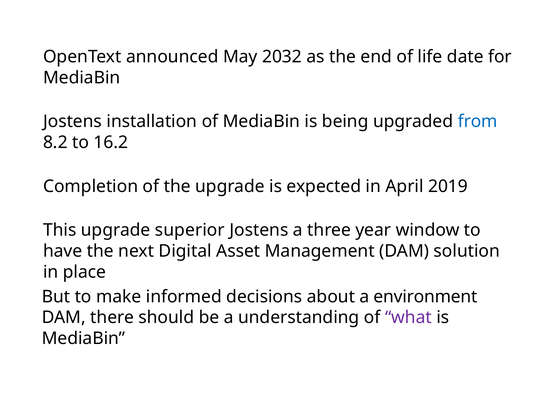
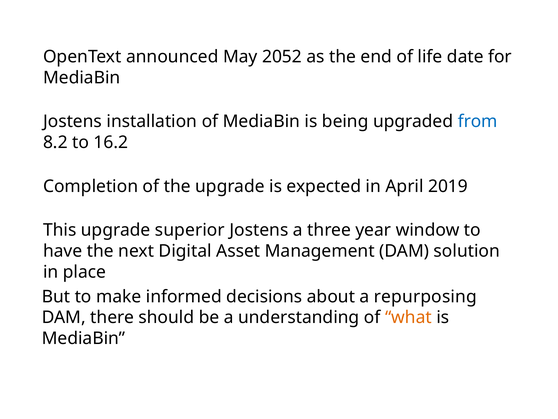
2032: 2032 -> 2052
environment: environment -> repurposing
what colour: purple -> orange
